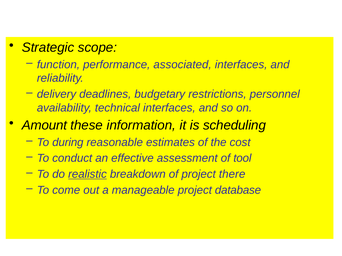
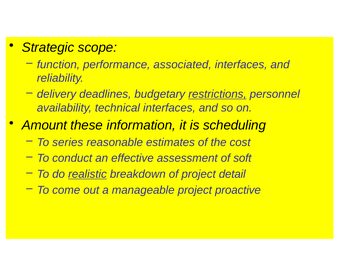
restrictions underline: none -> present
during: during -> series
tool: tool -> soft
there: there -> detail
database: database -> proactive
